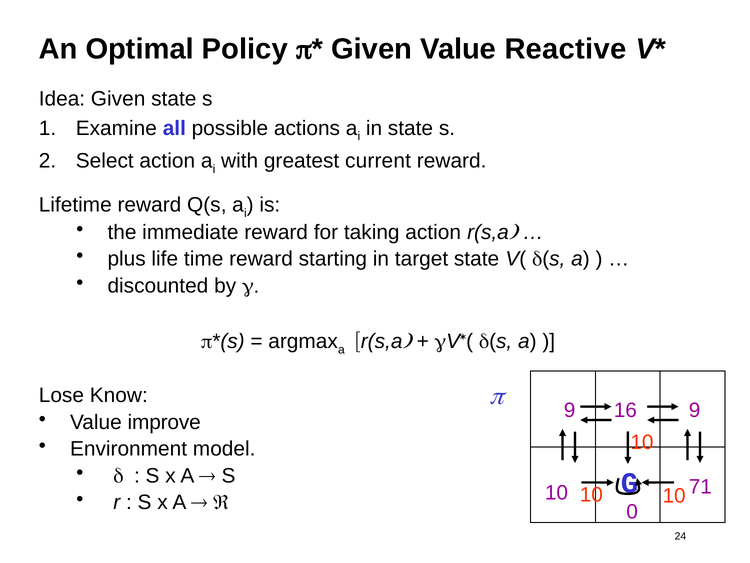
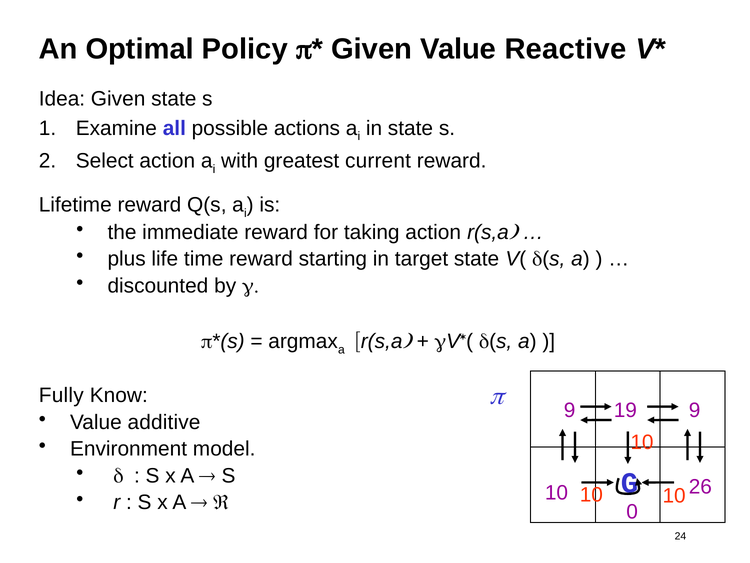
Lose: Lose -> Fully
16: 16 -> 19
improve: improve -> additive
71: 71 -> 26
